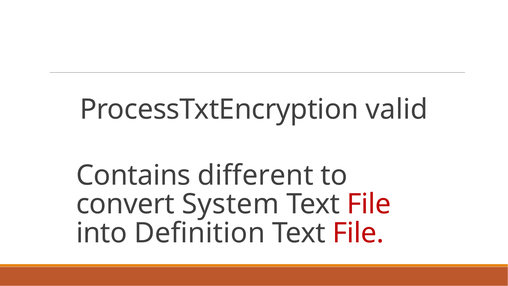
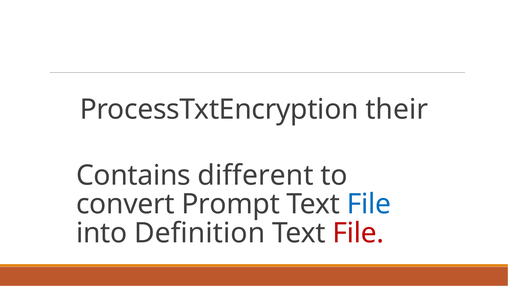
valid: valid -> their
System: System -> Prompt
File at (369, 204) colour: red -> blue
